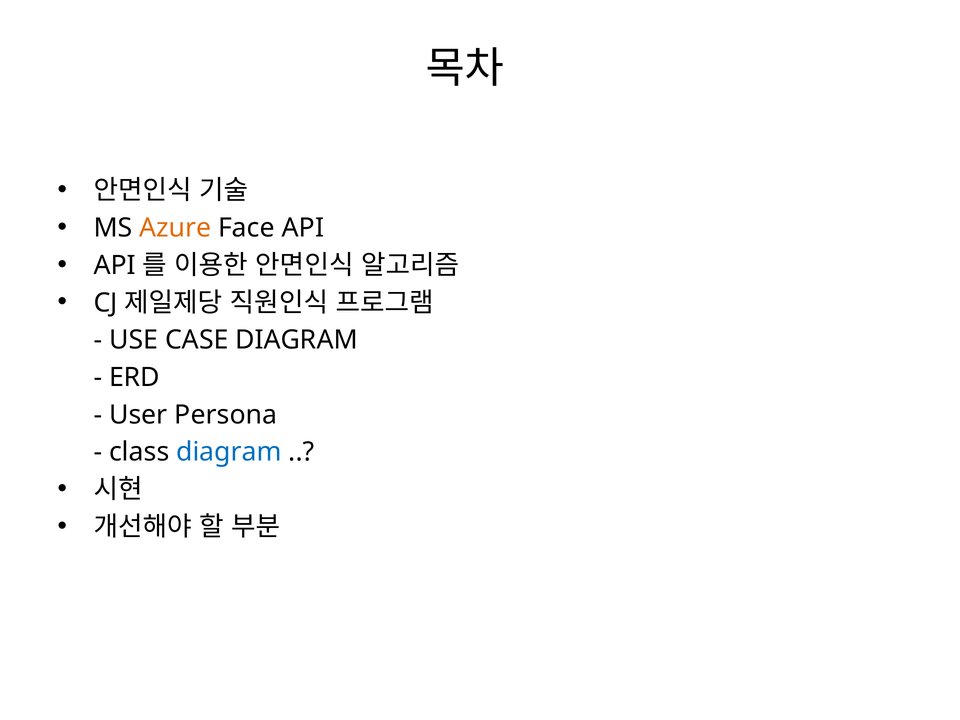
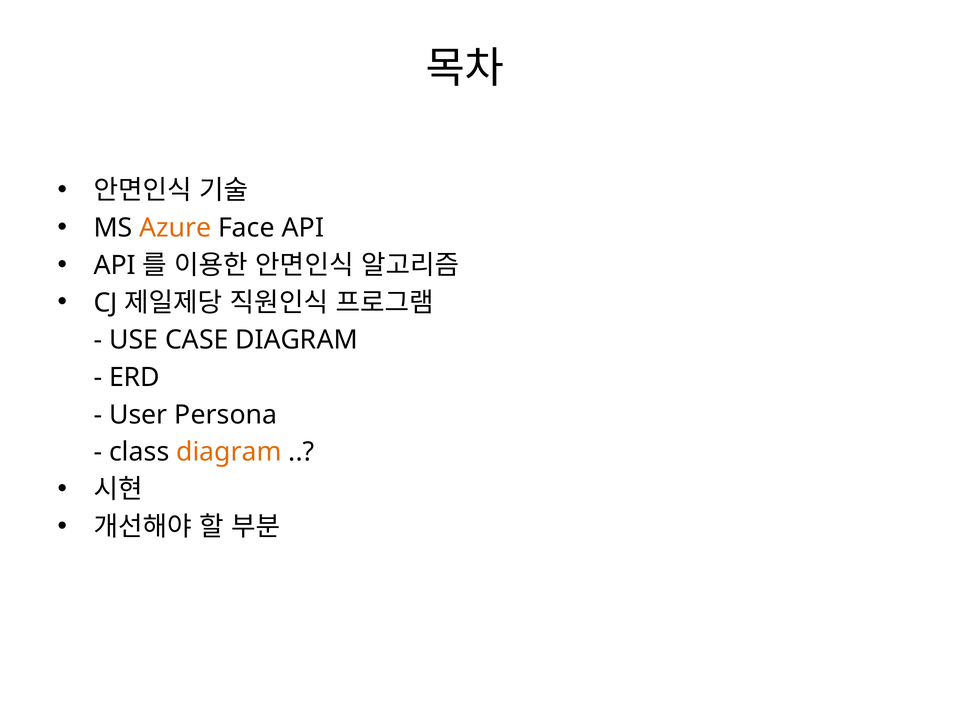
diagram at (229, 452) colour: blue -> orange
